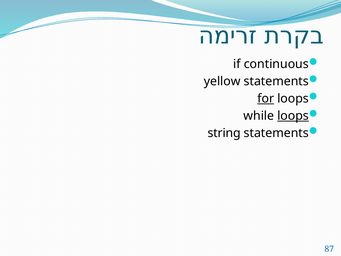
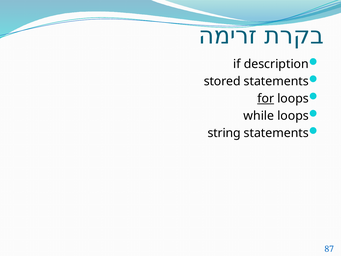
continuous: continuous -> description
yellow: yellow -> stored
loops at (293, 116) underline: present -> none
